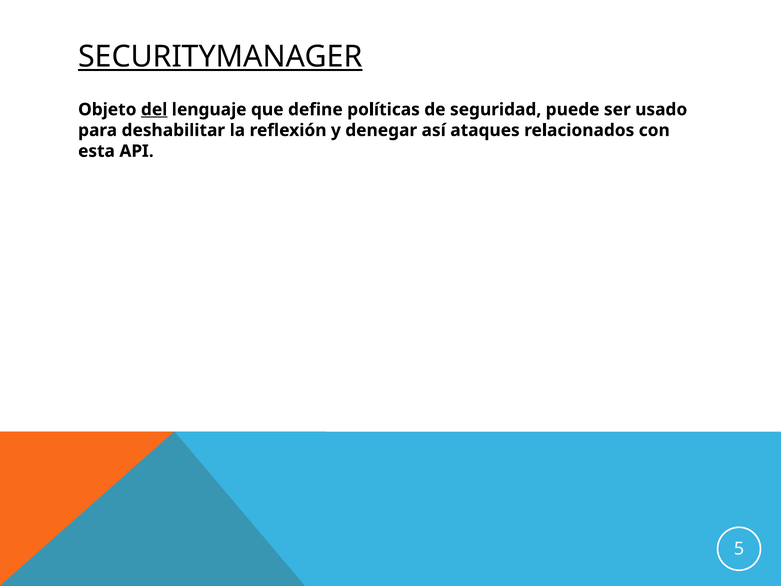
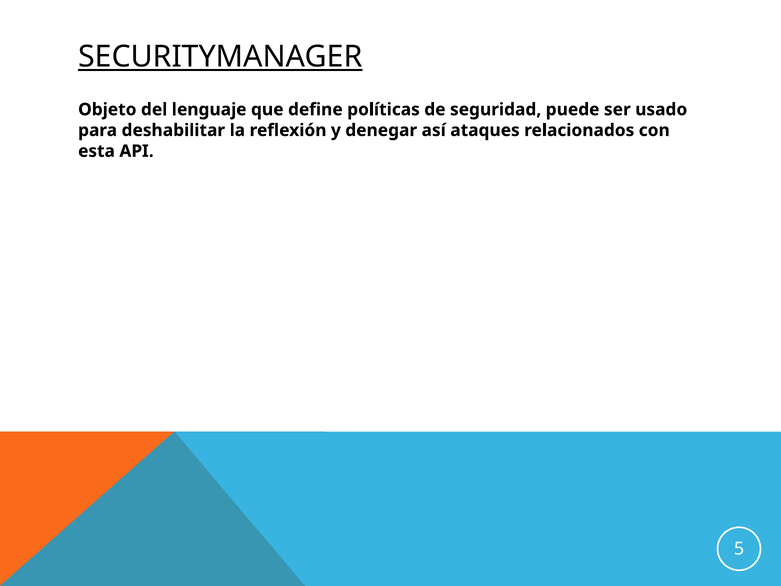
del underline: present -> none
